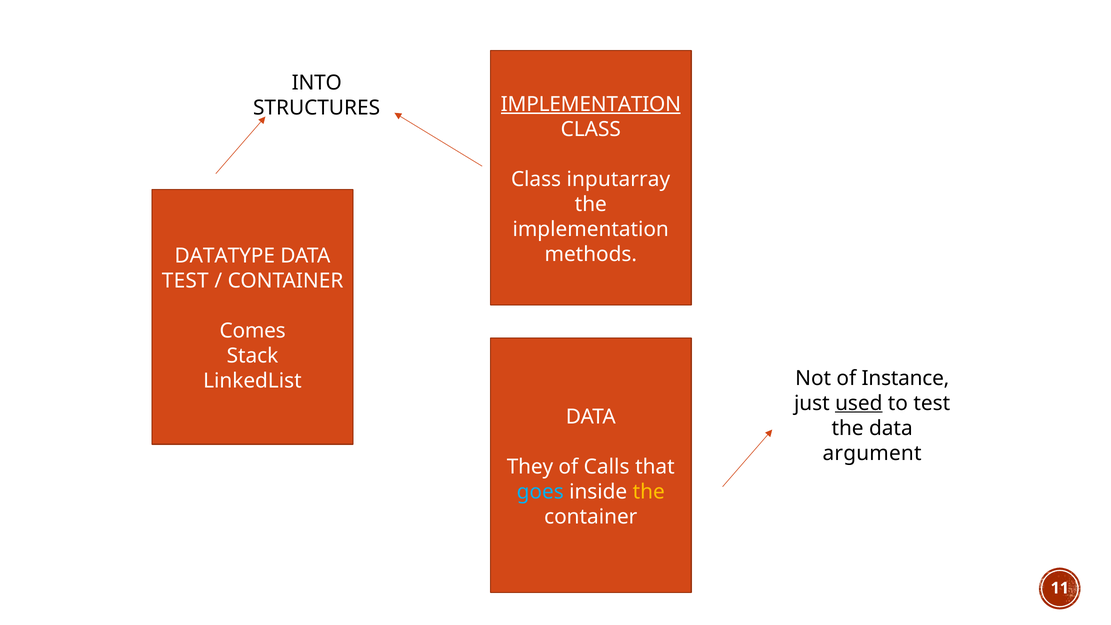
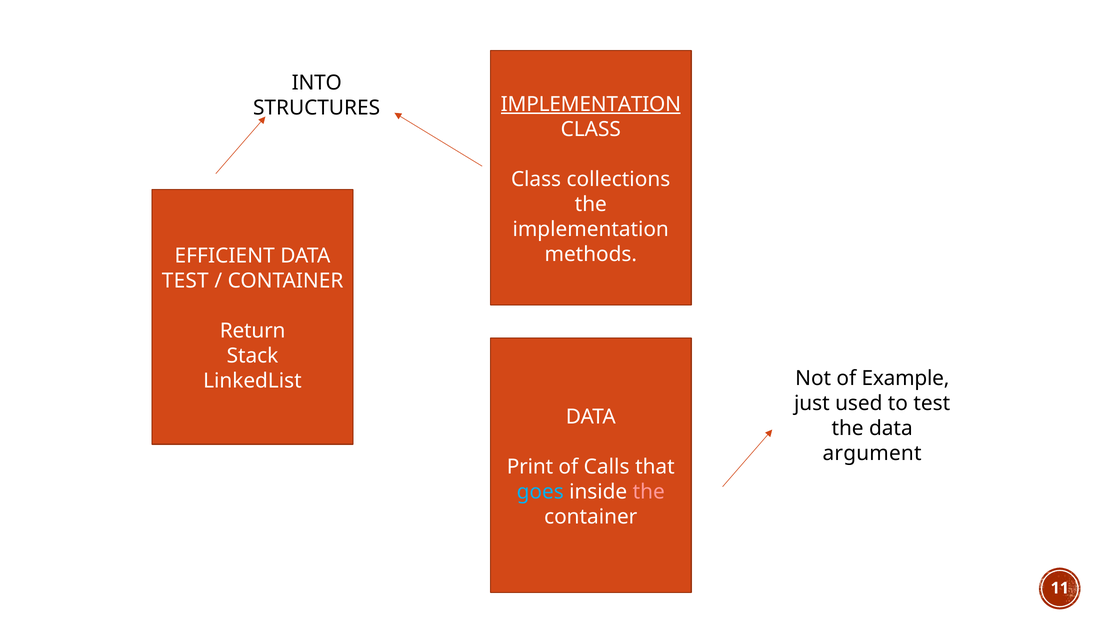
inputarray: inputarray -> collections
DATATYPE: DATATYPE -> EFFICIENT
Comes: Comes -> Return
Instance: Instance -> Example
used underline: present -> none
They: They -> Print
the at (649, 492) colour: yellow -> pink
